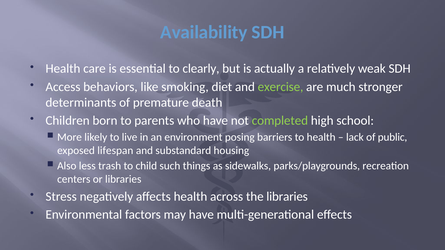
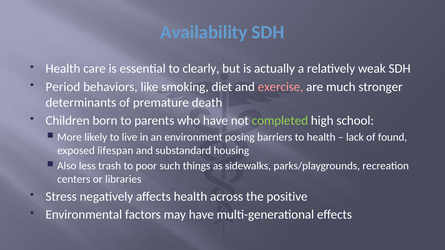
Access: Access -> Period
exercise colour: light green -> pink
public: public -> found
child: child -> poor
the libraries: libraries -> positive
